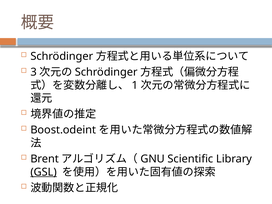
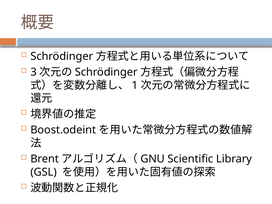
GSL underline: present -> none
